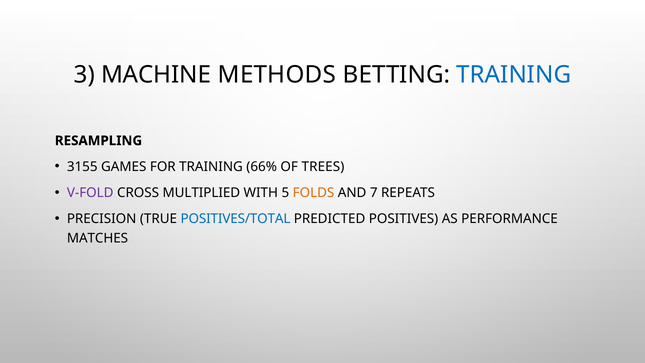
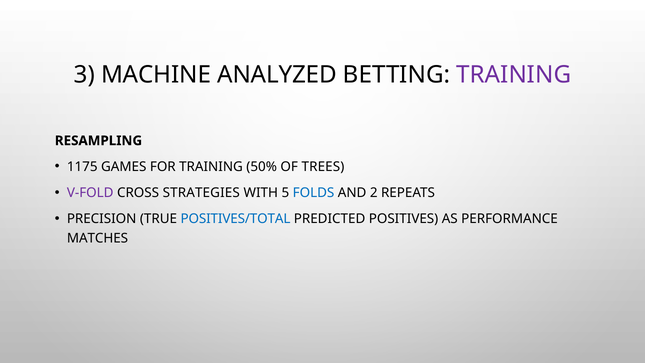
METHODS: METHODS -> ANALYZED
TRAINING at (514, 75) colour: blue -> purple
3155: 3155 -> 1175
66%: 66% -> 50%
MULTIPLIED: MULTIPLIED -> STRATEGIES
FOLDS colour: orange -> blue
7: 7 -> 2
